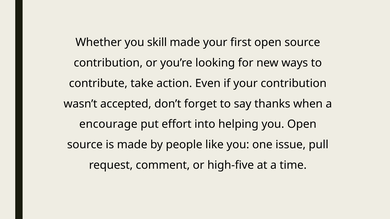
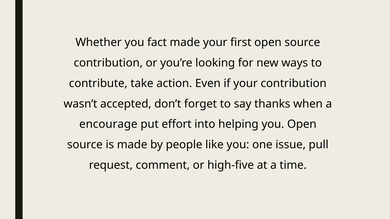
skill: skill -> fact
